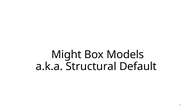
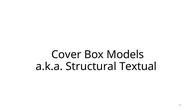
Might: Might -> Cover
Default: Default -> Textual
